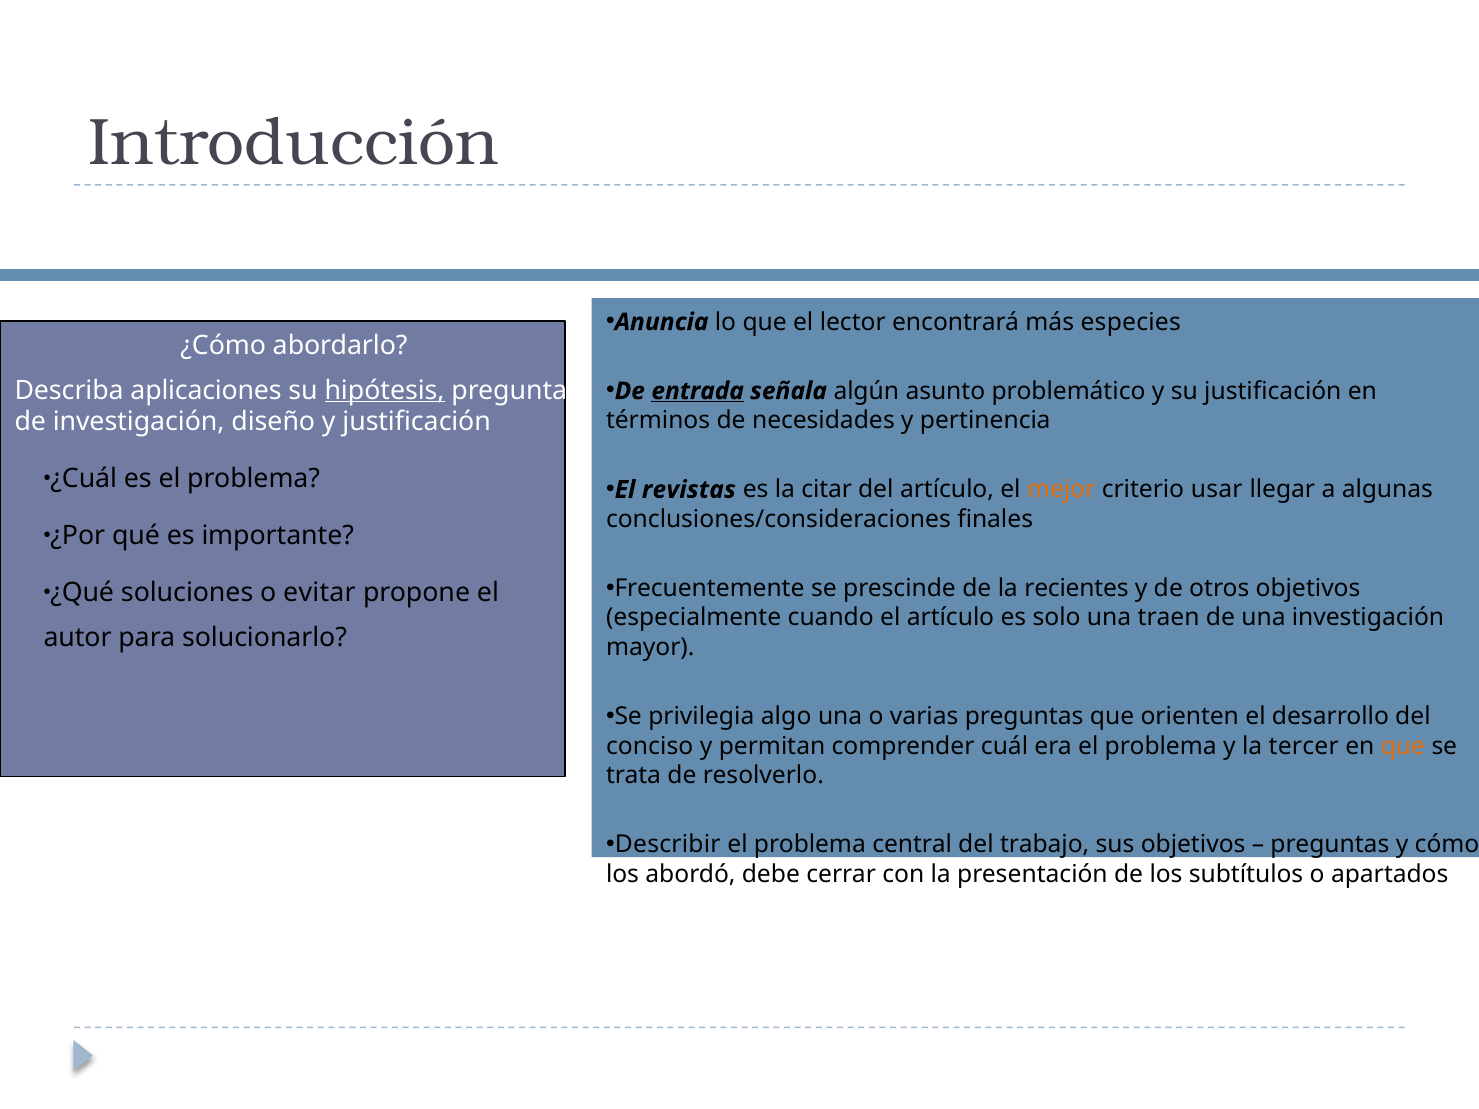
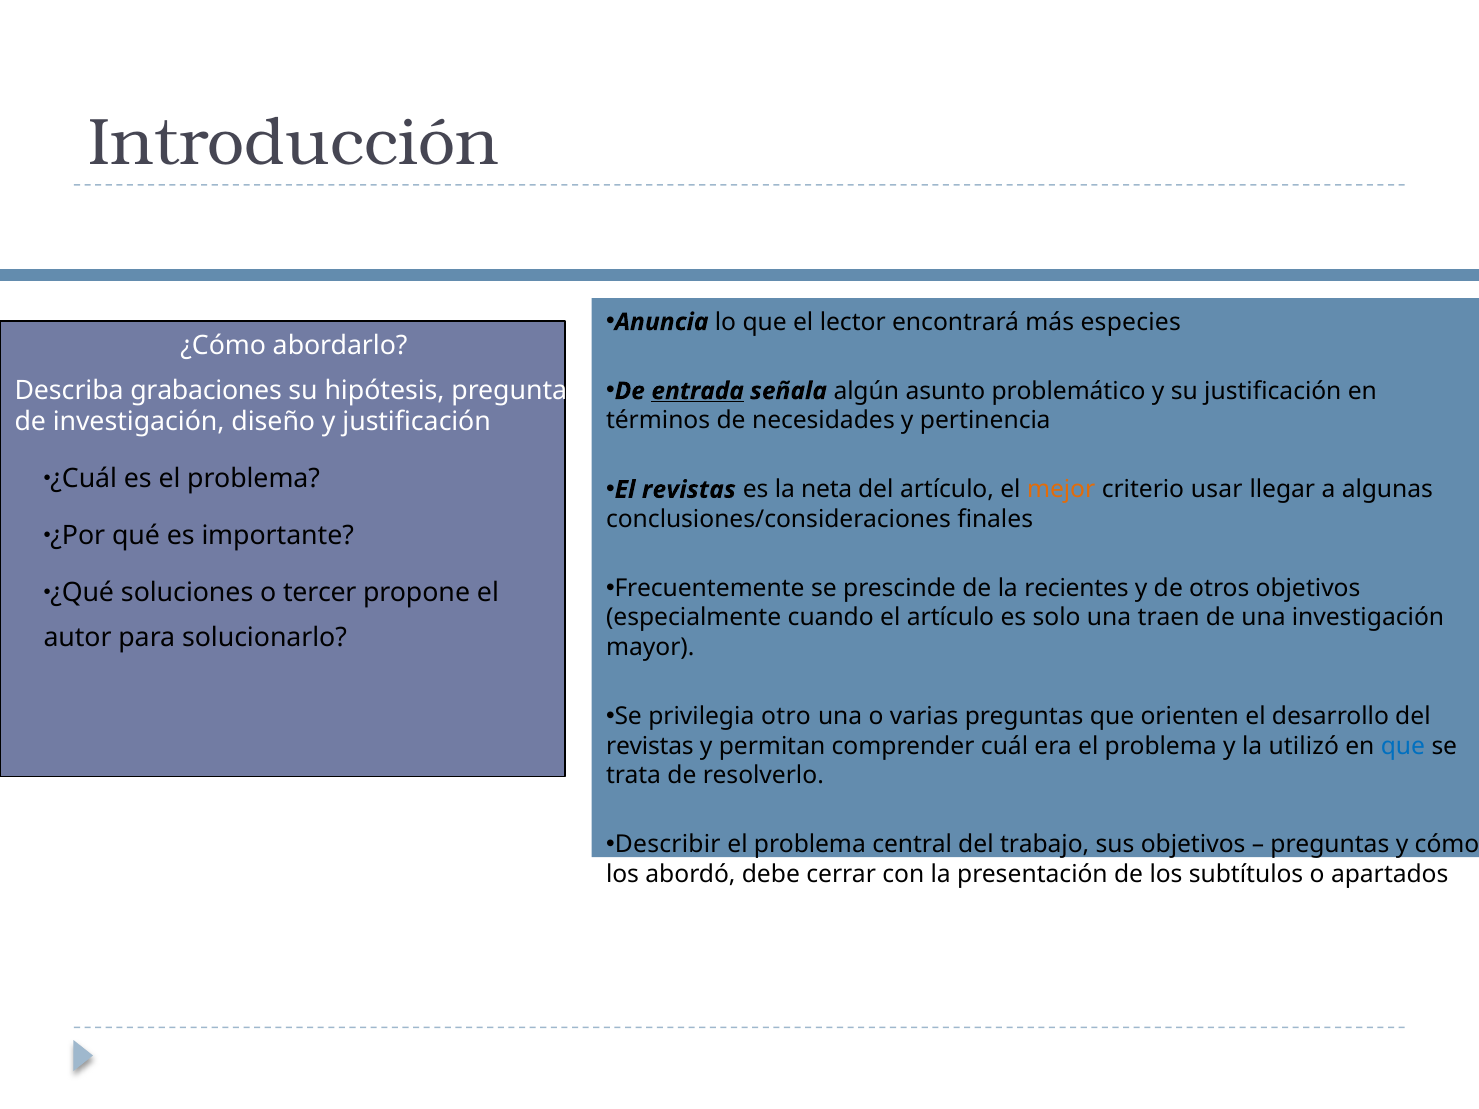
aplicaciones: aplicaciones -> grabaciones
hipótesis underline: present -> none
citar: citar -> neta
evitar: evitar -> tercer
algo: algo -> otro
conciso at (650, 746): conciso -> revistas
tercer: tercer -> utilizó
que at (1403, 746) colour: orange -> blue
